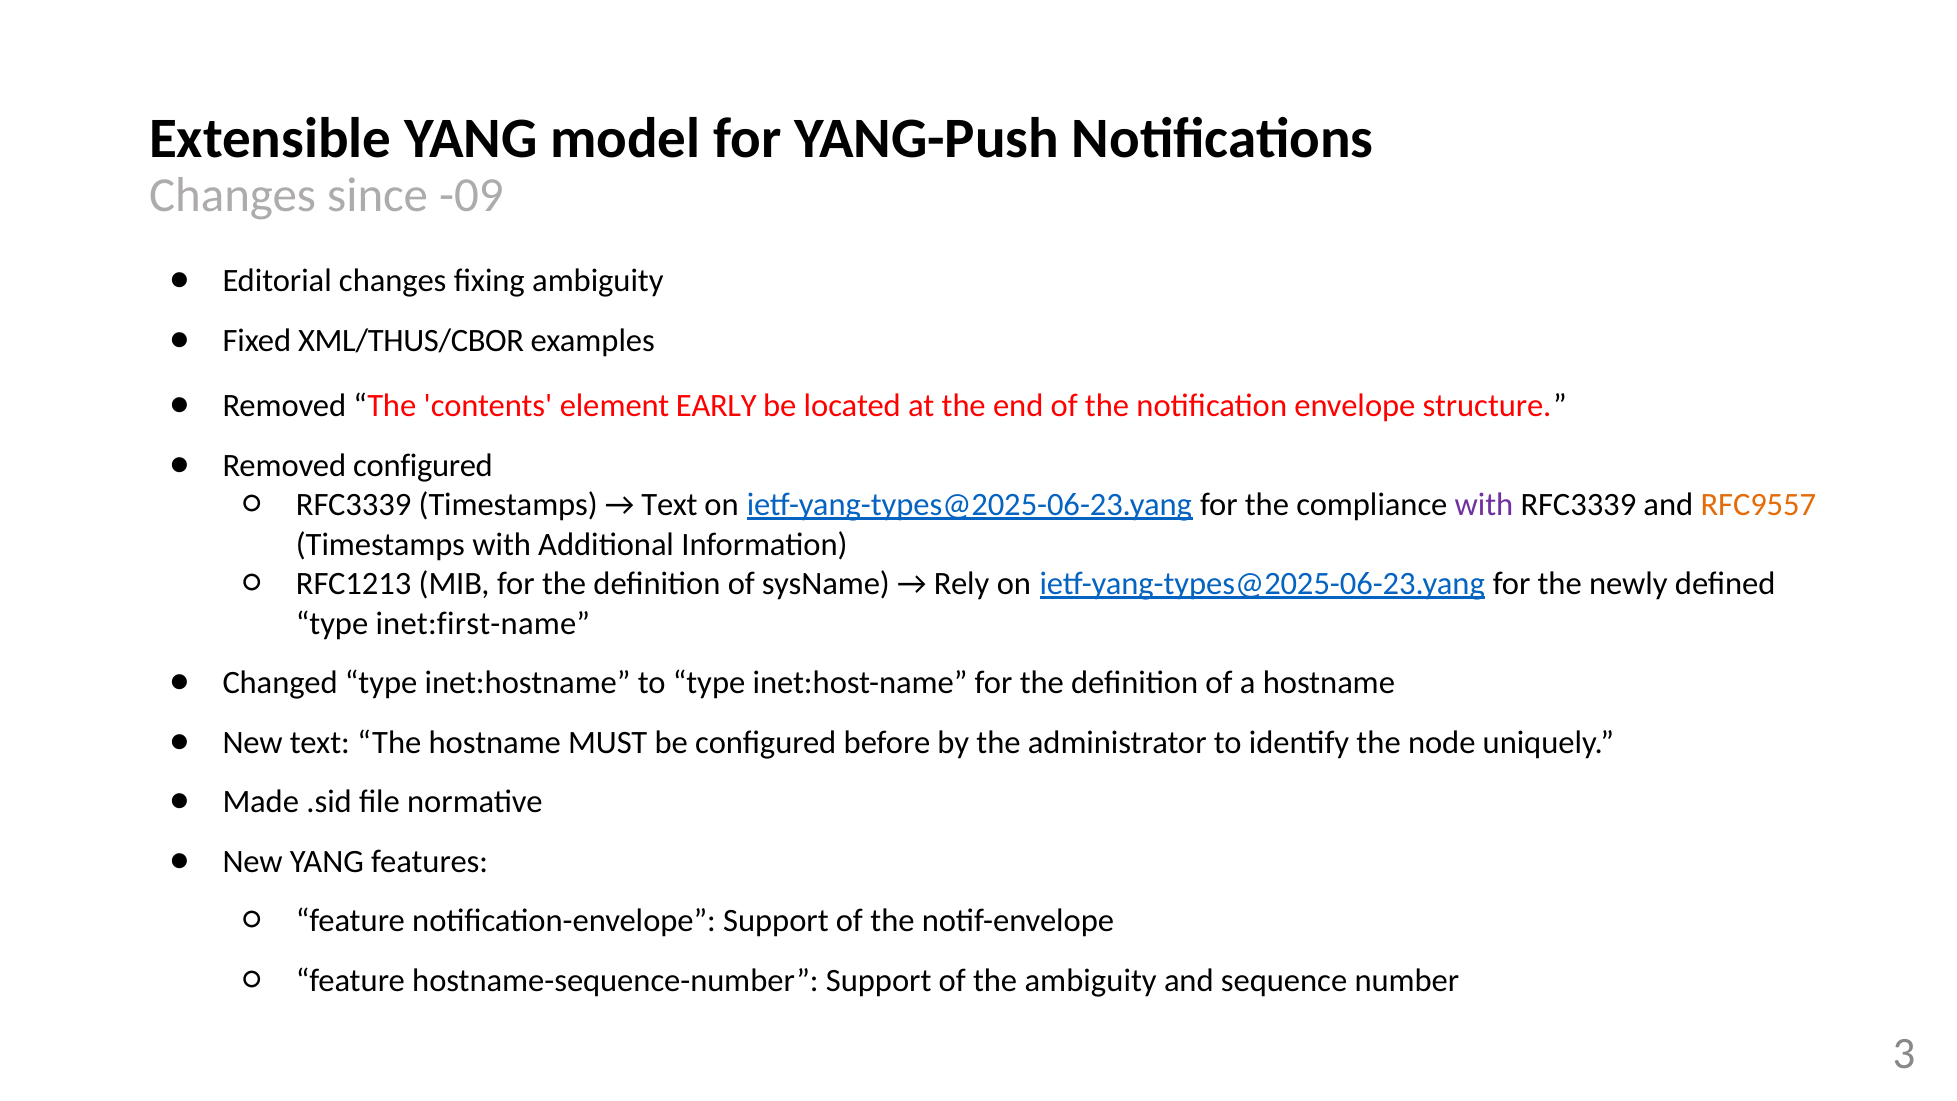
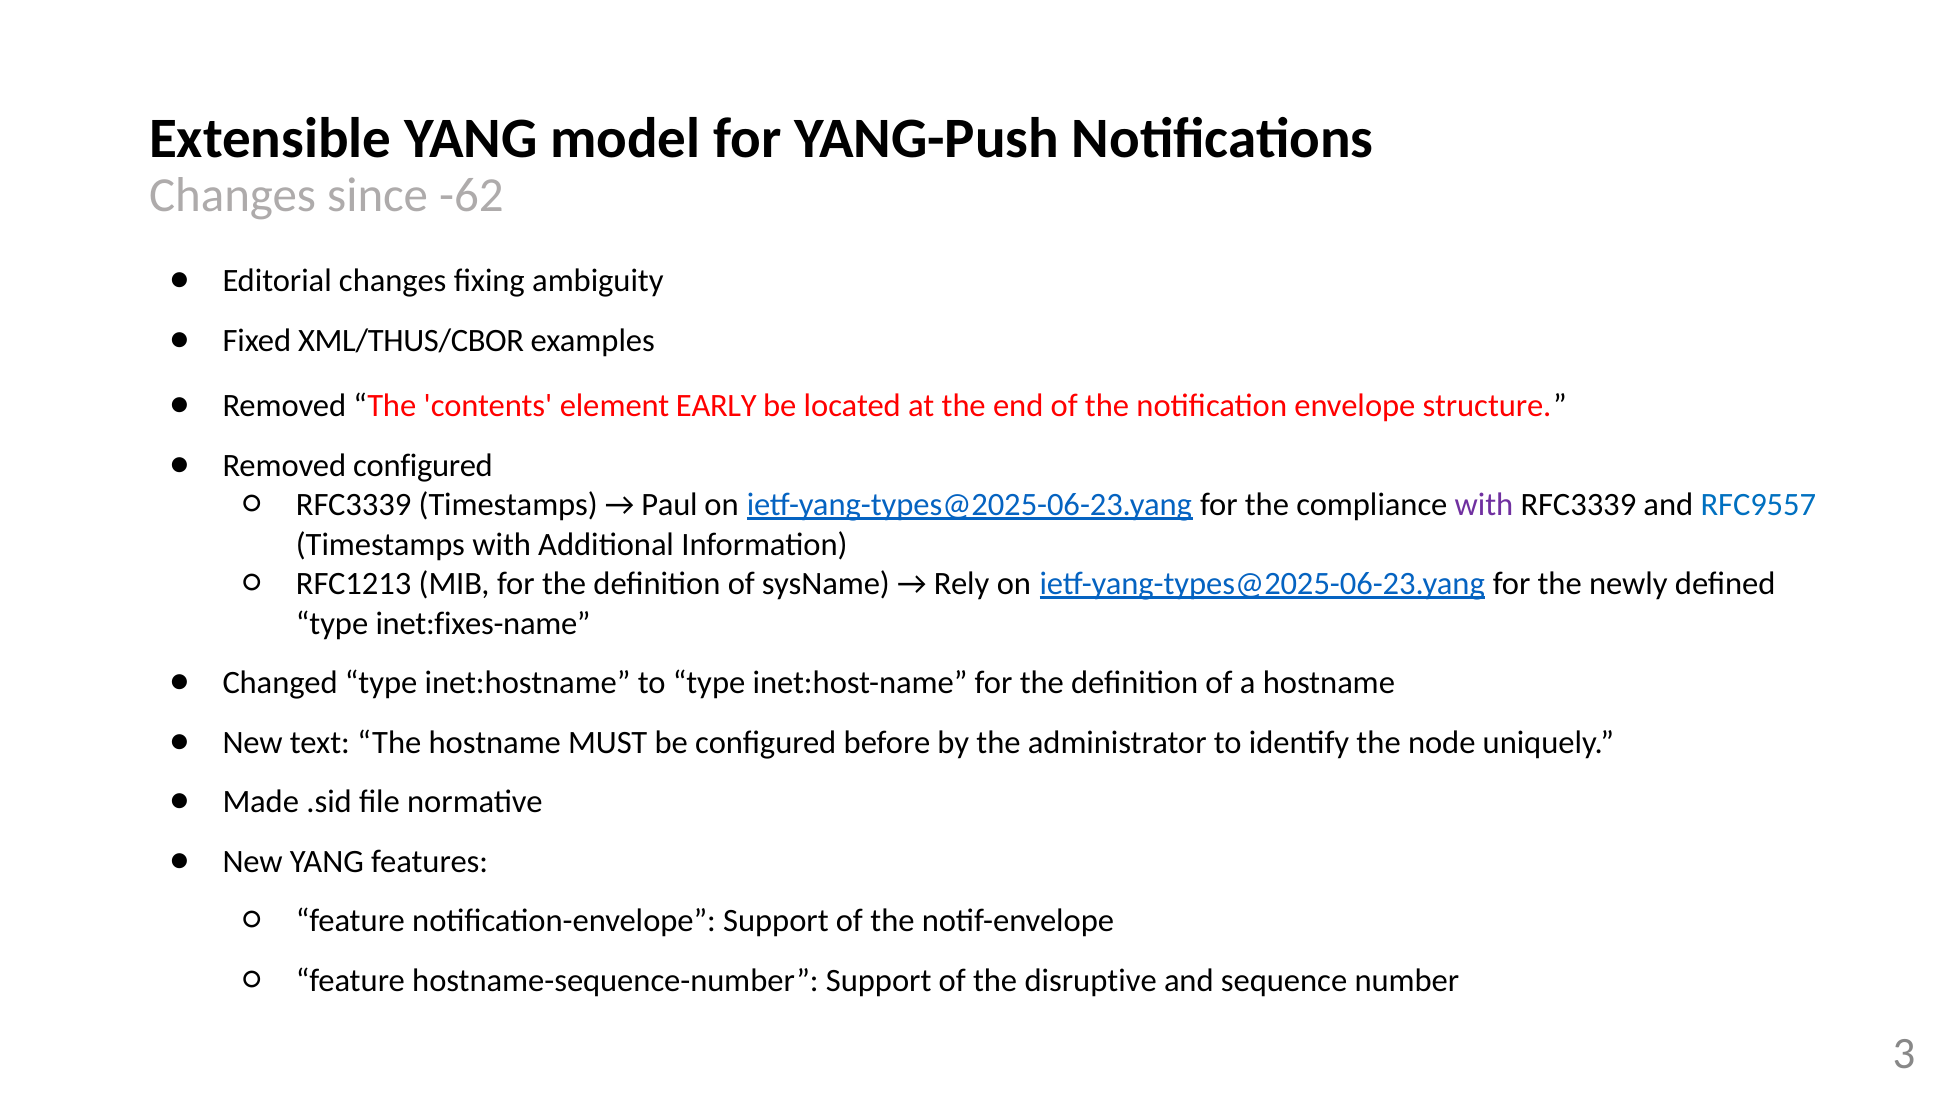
-09: -09 -> -62
Text at (670, 504): Text -> Paul
RFC9557 colour: orange -> blue
inet:first-name: inet:first-name -> inet:fixes-name
the ambiguity: ambiguity -> disruptive
